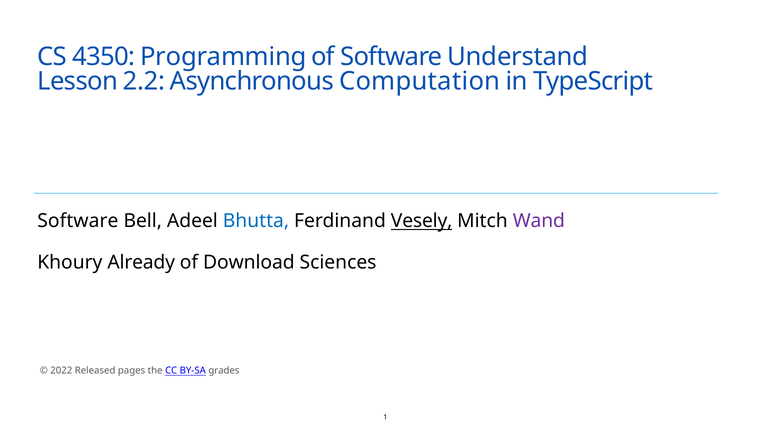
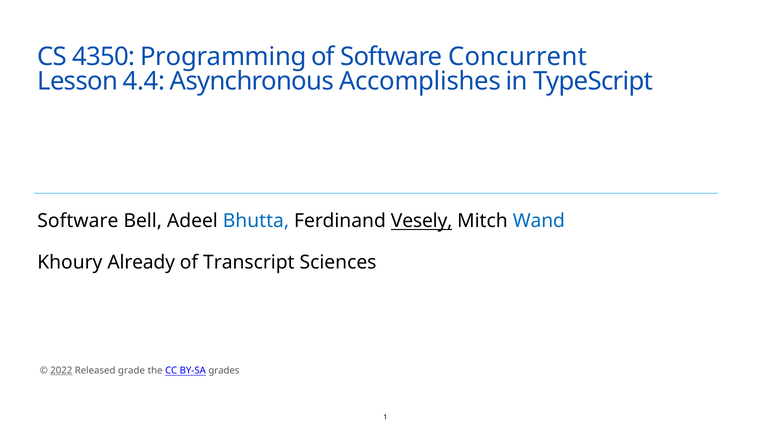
Understand: Understand -> Concurrent
2.2: 2.2 -> 4.4
Computation: Computation -> Accomplishes
Wand colour: purple -> blue
Download: Download -> Transcript
2022 underline: none -> present
pages: pages -> grade
